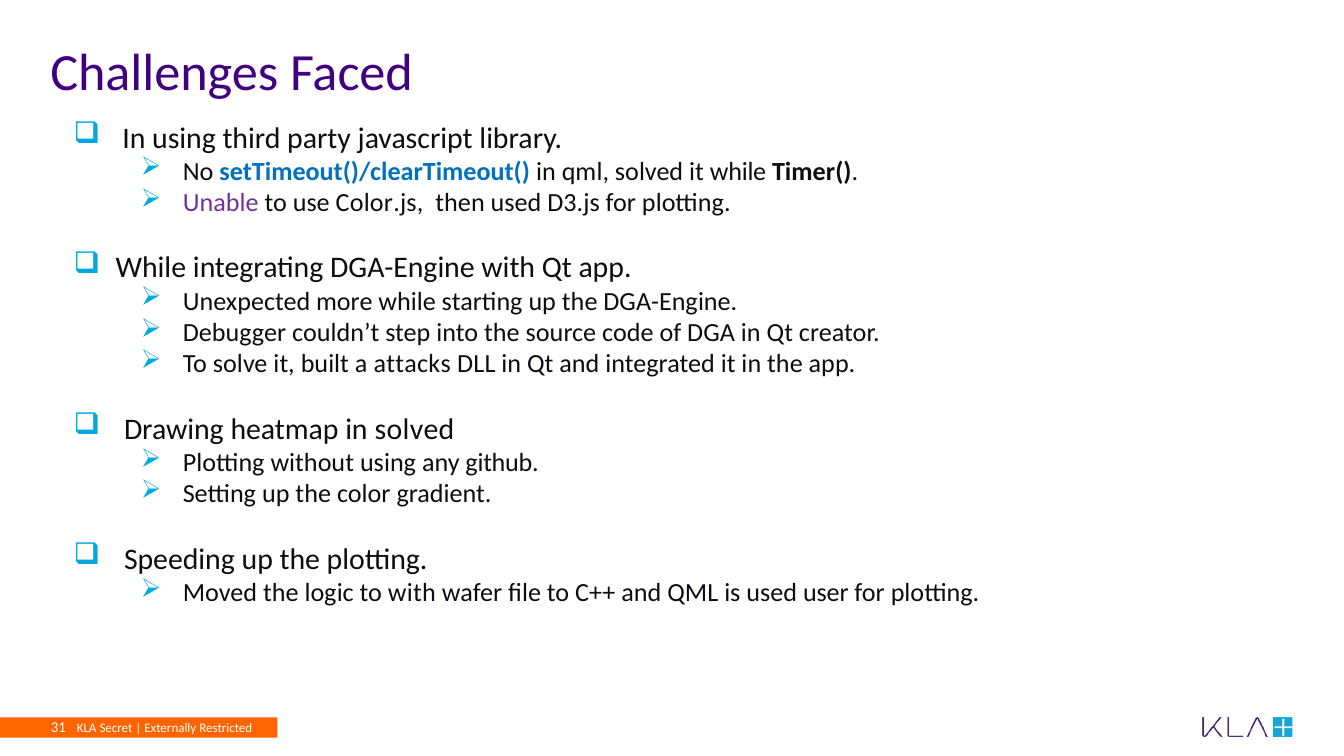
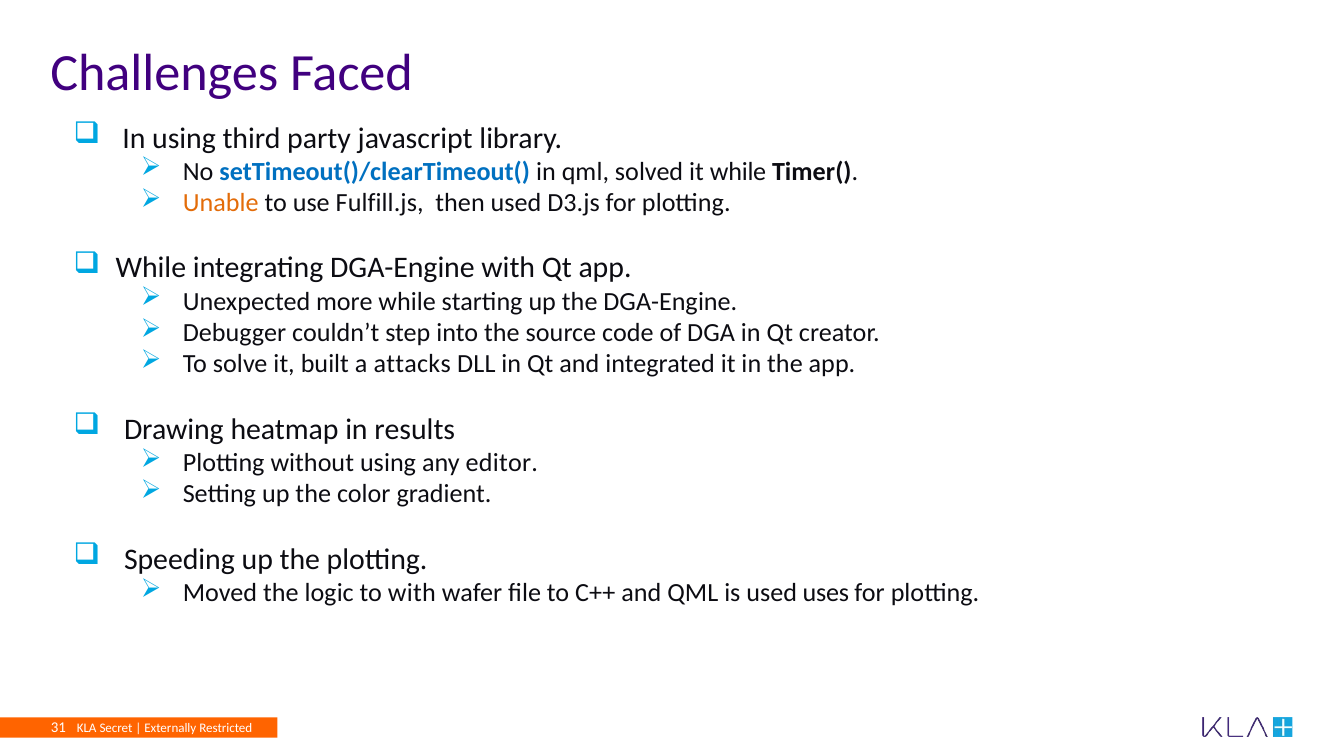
Unable colour: purple -> orange
Color.js: Color.js -> Fulfill.js
in solved: solved -> results
github: github -> editor
user: user -> uses
